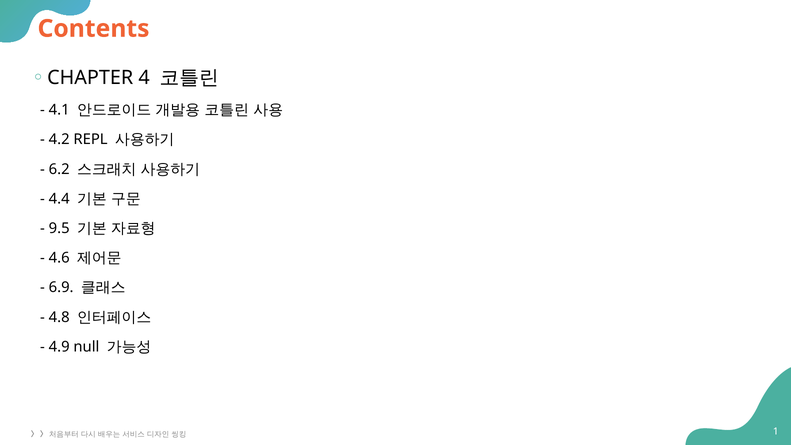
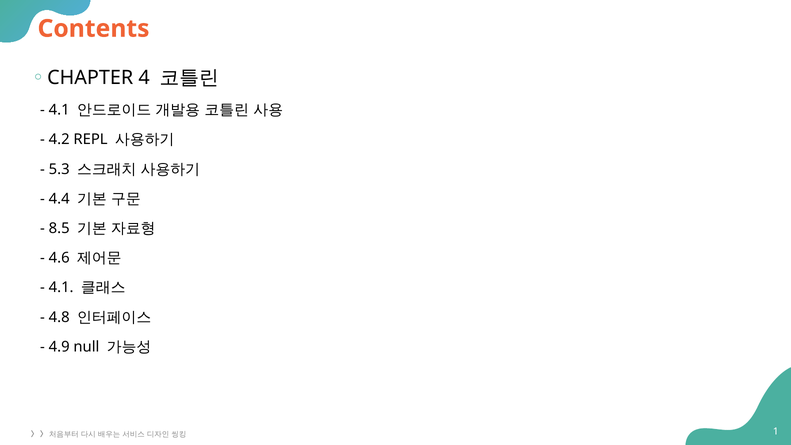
6.2: 6.2 -> 5.3
9.5: 9.5 -> 8.5
6.9 at (61, 288): 6.9 -> 4.1
